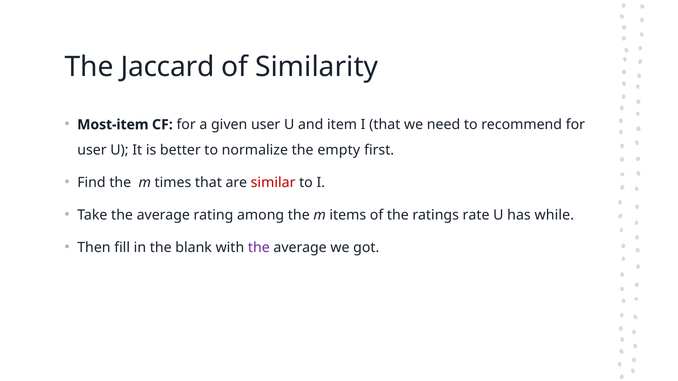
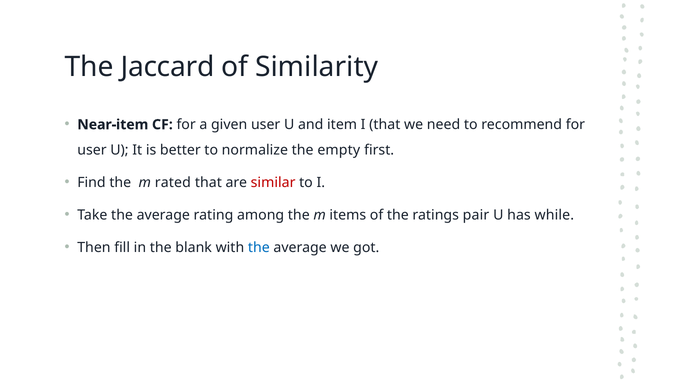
Most-item: Most-item -> Near-item
times: times -> rated
rate: rate -> pair
the at (259, 248) colour: purple -> blue
